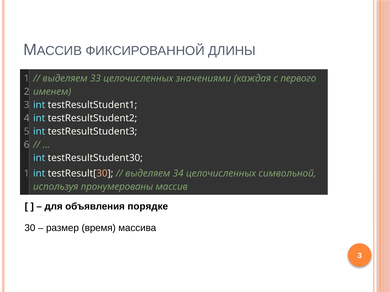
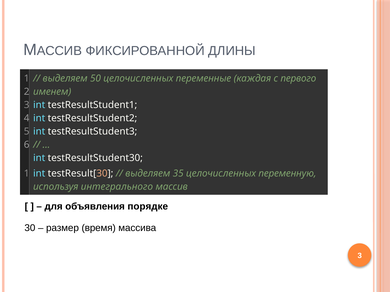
33: 33 -> 50
значениями: значениями -> переменные
34: 34 -> 35
символьной: символьной -> переменную
пронумерованы: пронумерованы -> интегрального
